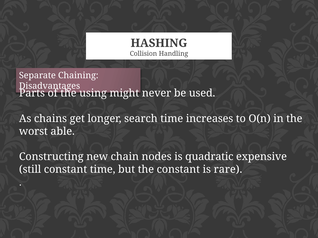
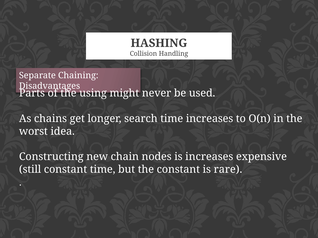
able: able -> idea
is quadratic: quadratic -> increases
